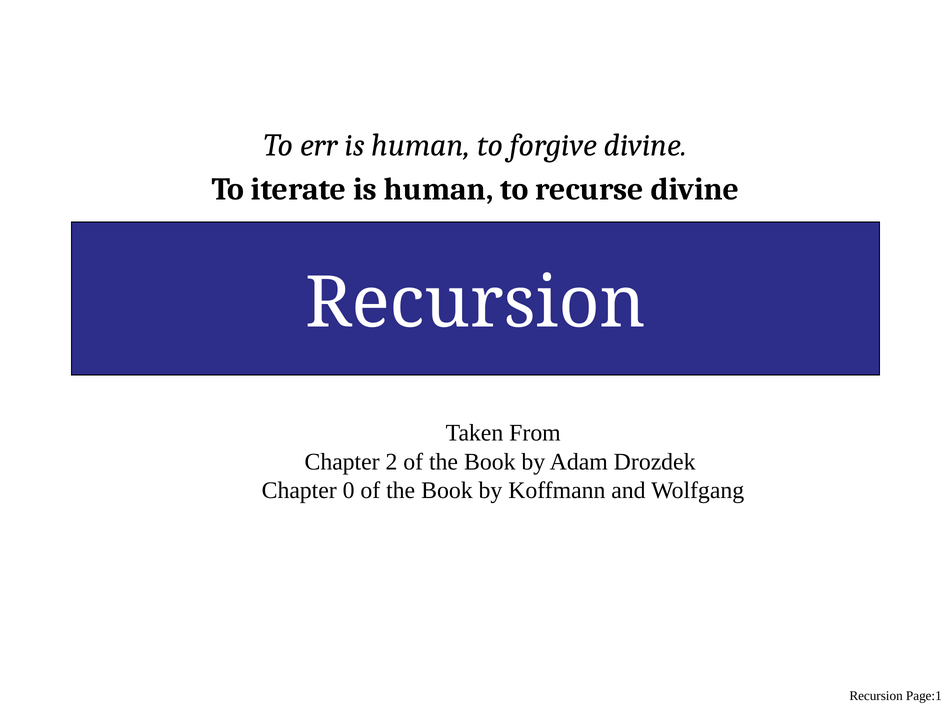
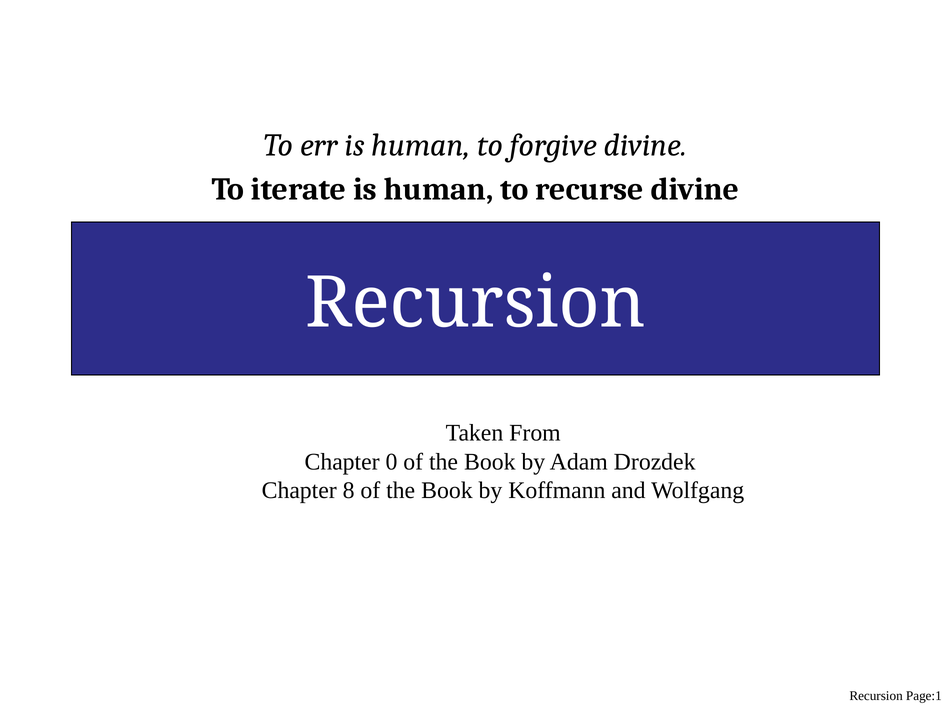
2: 2 -> 0
0: 0 -> 8
